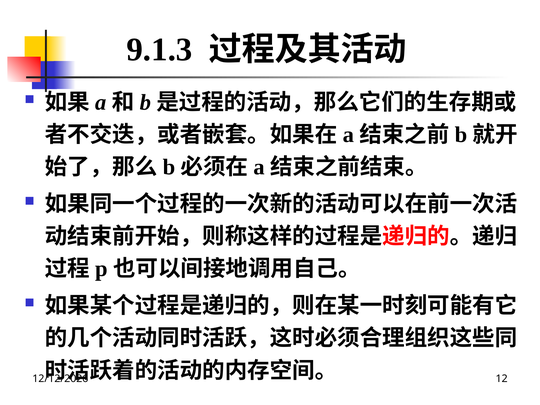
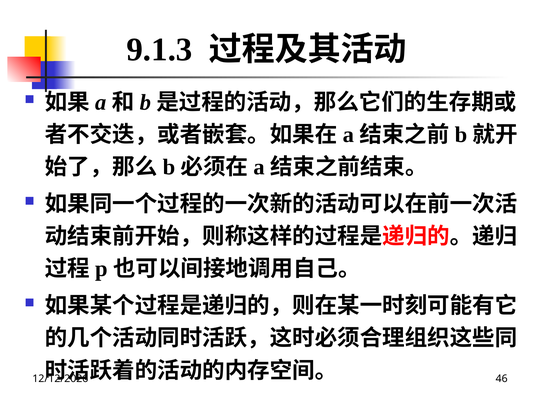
12: 12 -> 46
